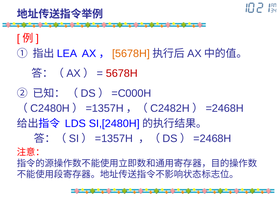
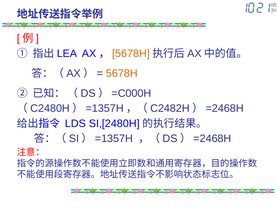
5678H at (122, 73) colour: red -> orange
